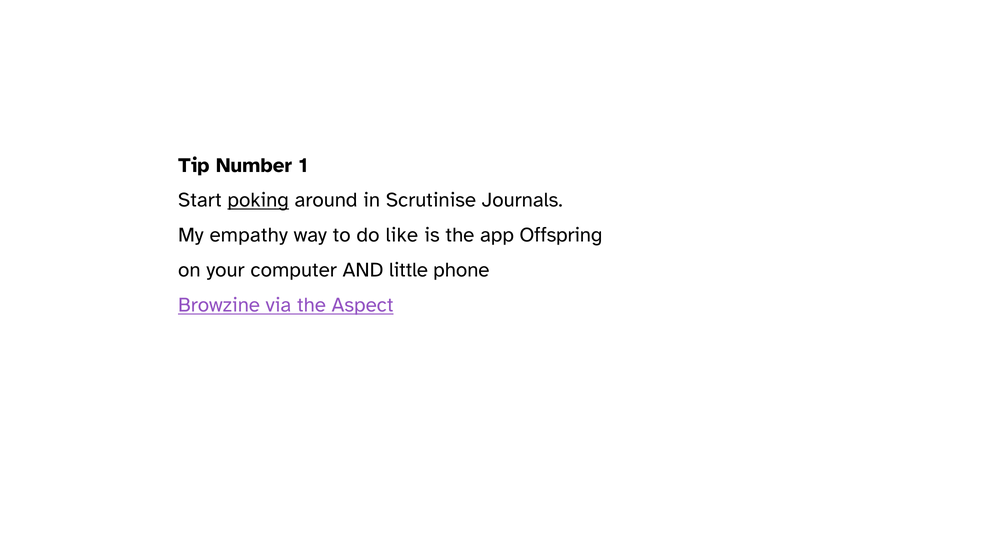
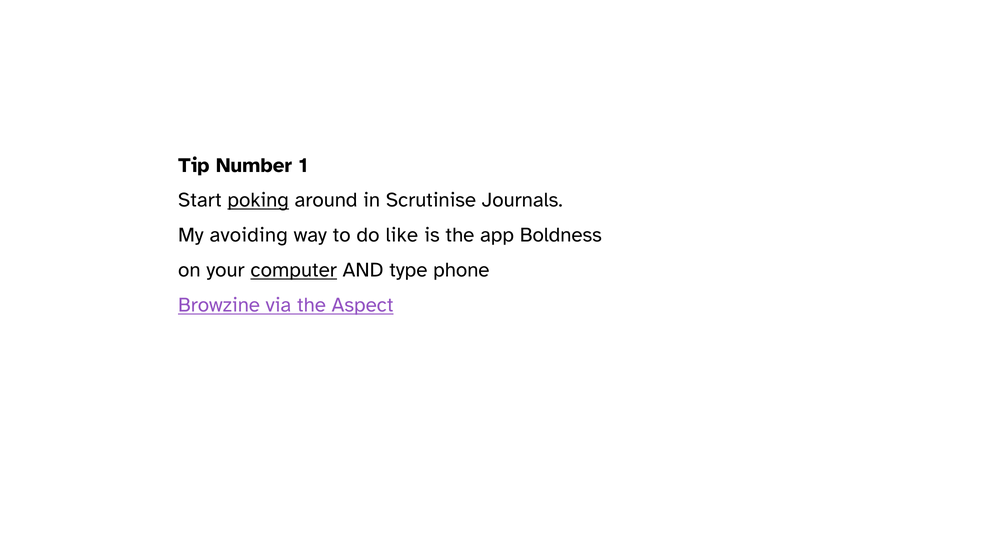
empathy: empathy -> avoiding
Offspring: Offspring -> Boldness
computer underline: none -> present
little: little -> type
